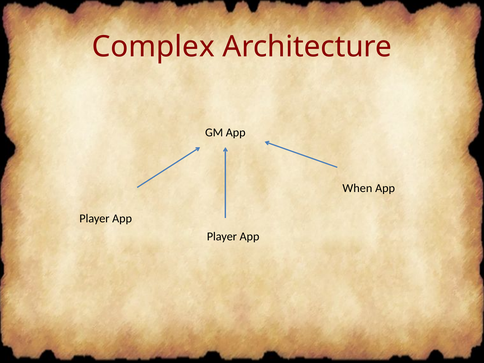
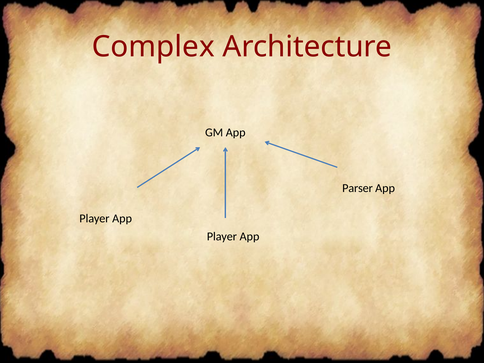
When: When -> Parser
